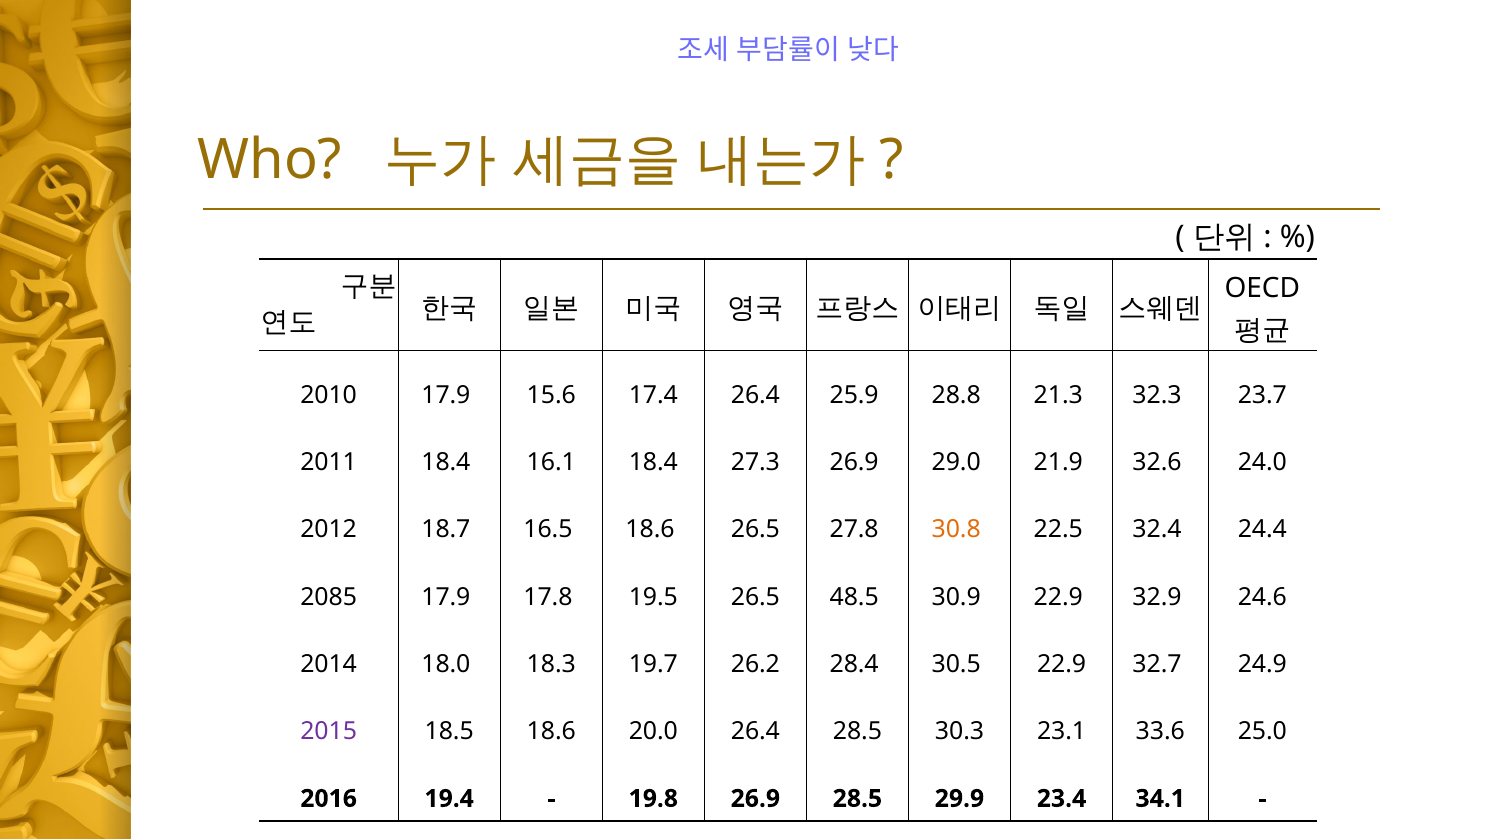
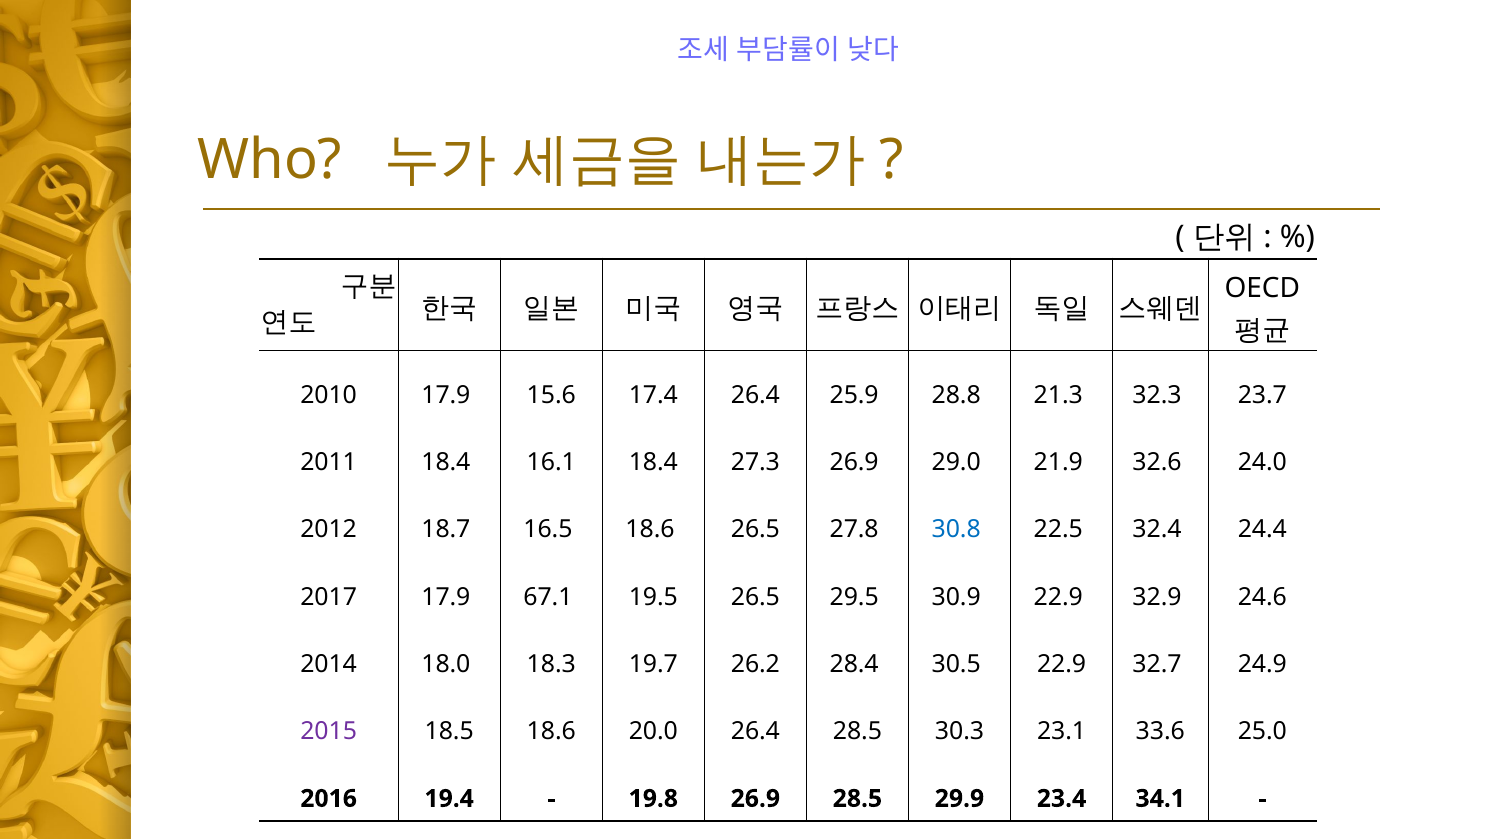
30.8 colour: orange -> blue
2085: 2085 -> 2017
17.8: 17.8 -> 67.1
48.5: 48.5 -> 29.5
